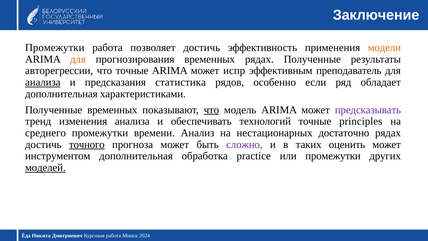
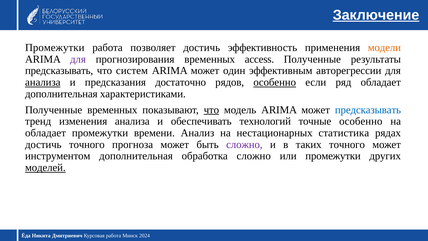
Заключение underline: none -> present
для at (78, 59) colour: orange -> purple
временных рядах: рядах -> access
авторегрессии at (59, 71): авторегрессии -> предсказывать
что точные: точные -> систем
испр: испр -> один
преподаватель: преподаватель -> авторегрессии
статистика: статистика -> достаточно
особенно at (275, 82) underline: none -> present
предсказывать at (368, 110) colour: purple -> blue
точные principles: principles -> особенно
среднего at (46, 133): среднего -> обладает
достаточно: достаточно -> статистика
точного at (87, 144) underline: present -> none
таких оценить: оценить -> точного
обработка practice: practice -> сложно
